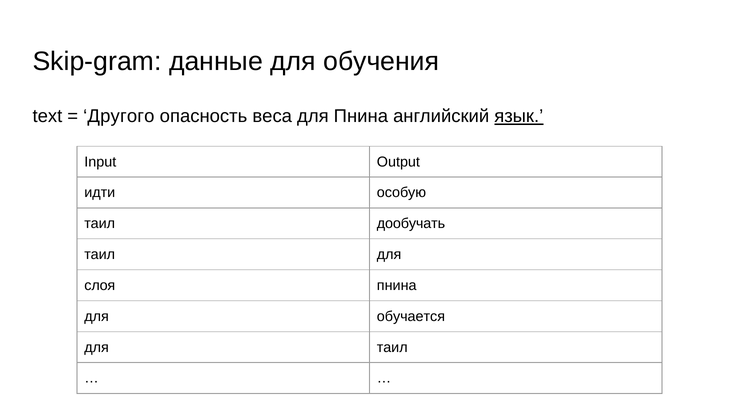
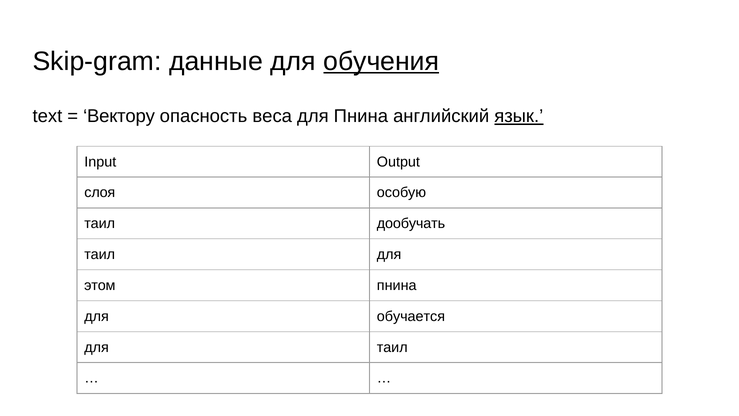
обучения underline: none -> present
Другого: Другого -> Вектору
идти: идти -> слоя
слоя: слоя -> этом
